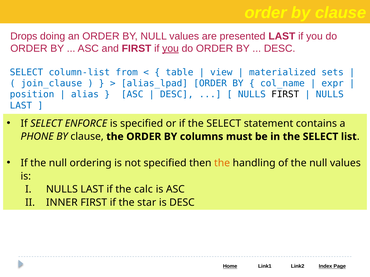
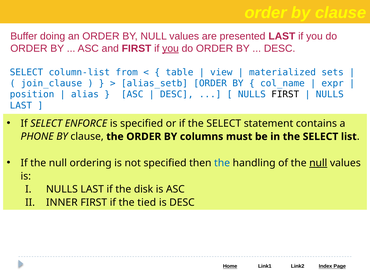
Drops: Drops -> Buffer
alias_lpad: alias_lpad -> alias_setb
the at (222, 163) colour: orange -> blue
null at (318, 163) underline: none -> present
calc: calc -> disk
star: star -> tied
